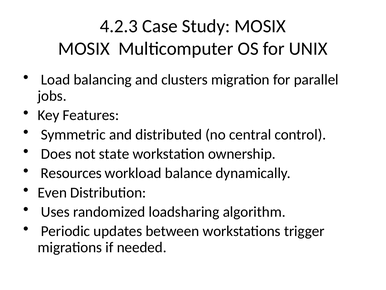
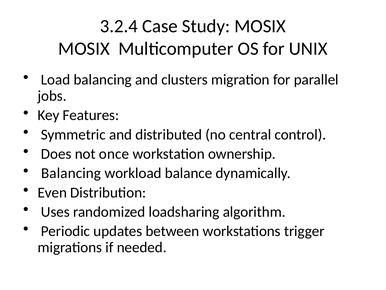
4.2.3: 4.2.3 -> 3.2.4
state: state -> once
Resources at (71, 173): Resources -> Balancing
